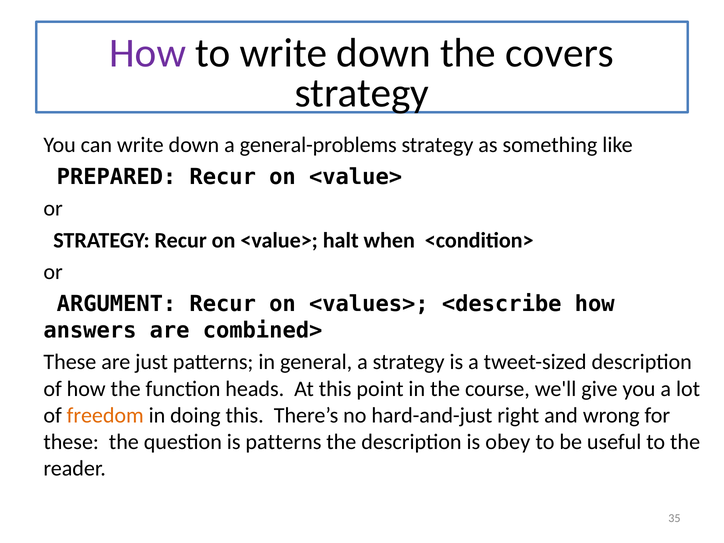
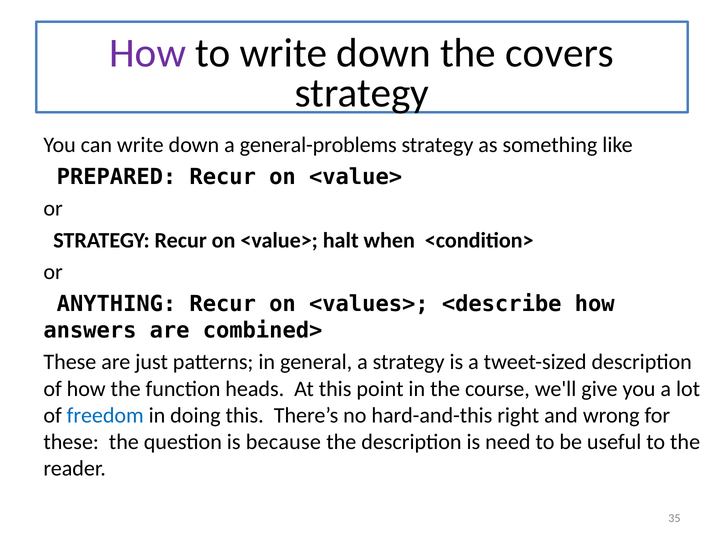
ARGUMENT: ARGUMENT -> ANYTHING
freedom colour: orange -> blue
hard-and-just: hard-and-just -> hard-and-this
is patterns: patterns -> because
obey: obey -> need
